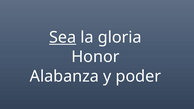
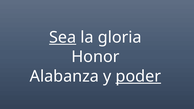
poder underline: none -> present
